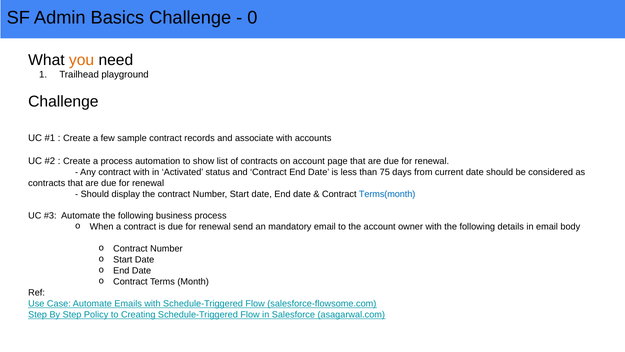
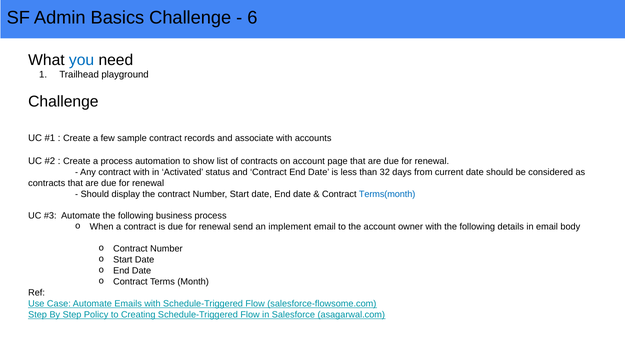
0: 0 -> 6
you colour: orange -> blue
75: 75 -> 32
mandatory: mandatory -> implement
